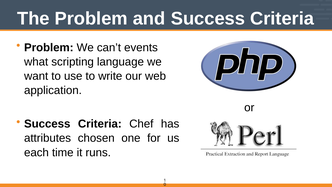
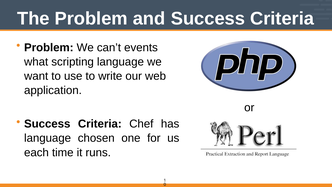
attributes at (48, 138): attributes -> language
